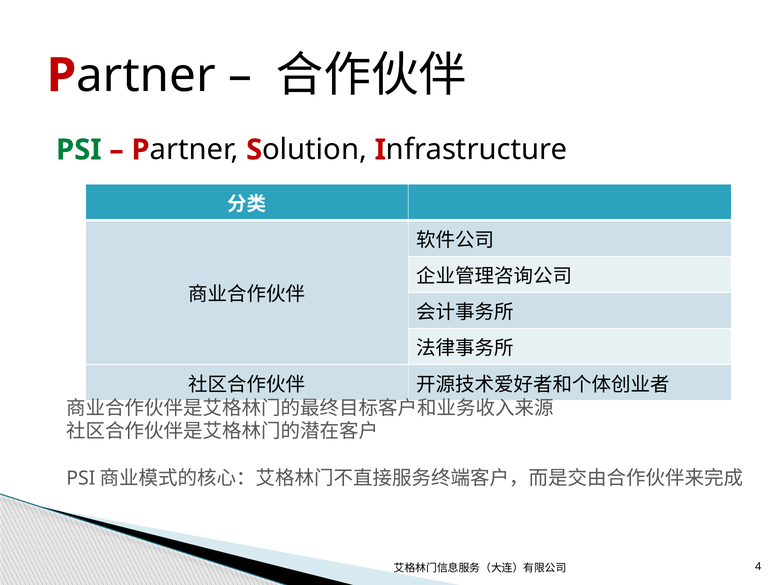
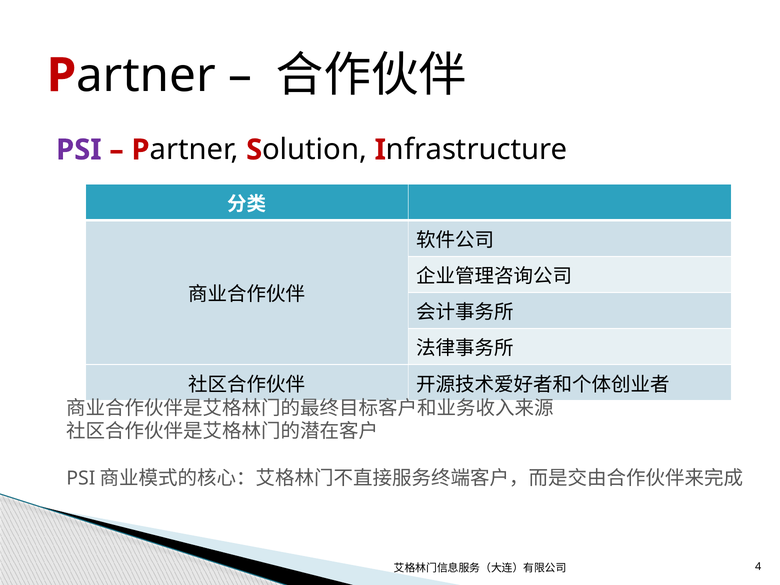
PSI colour: green -> purple
